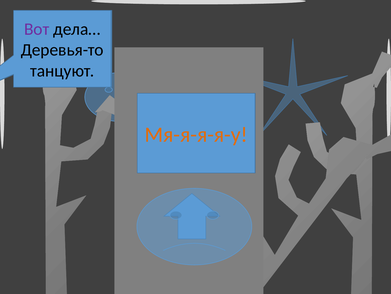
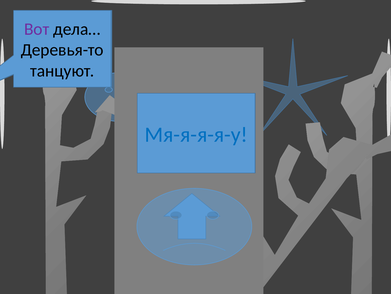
Мя-я-я-я-у colour: orange -> blue
